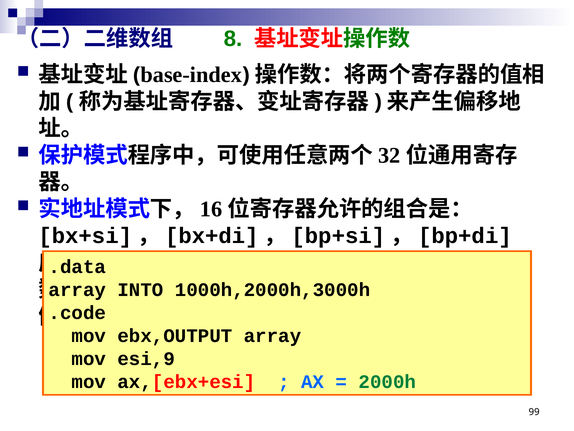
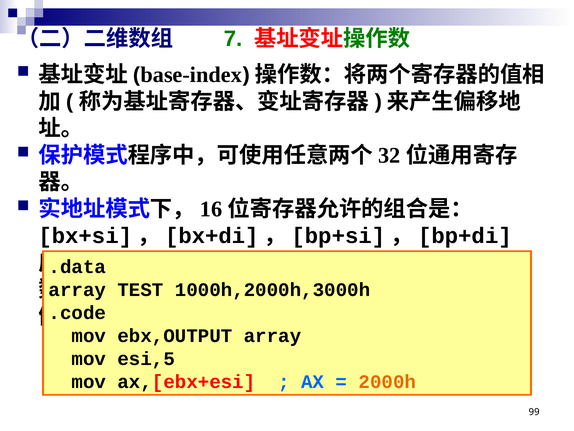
8: 8 -> 7
INTO: INTO -> TEST
esi,9: esi,9 -> esi,5
2000h colour: green -> orange
